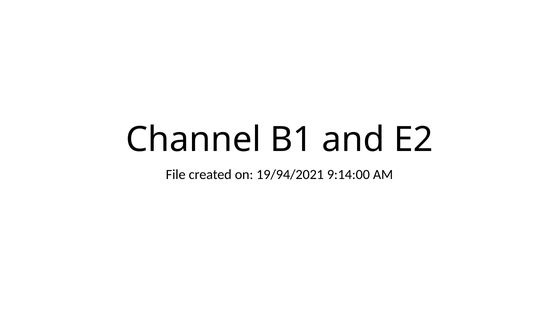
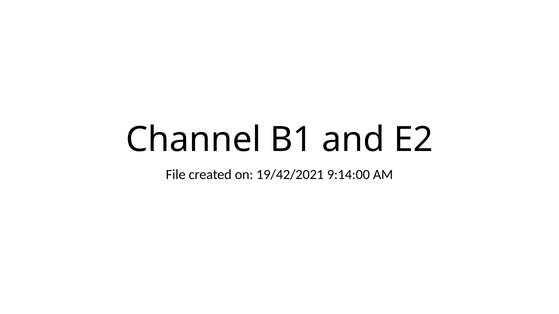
19/94/2021: 19/94/2021 -> 19/42/2021
